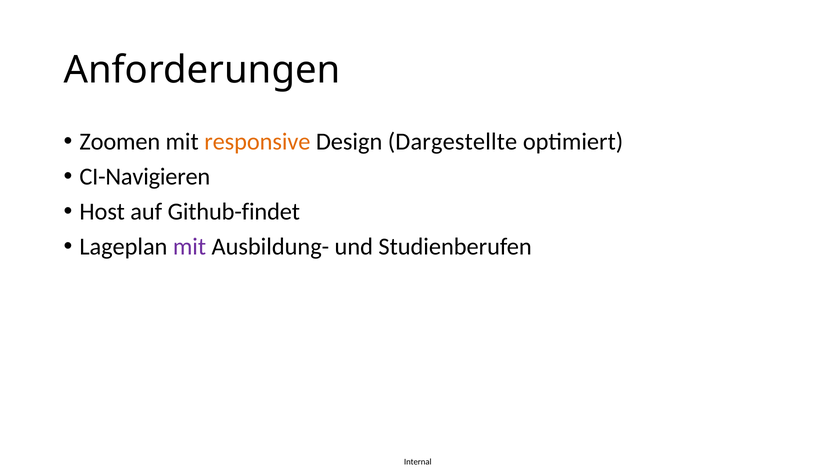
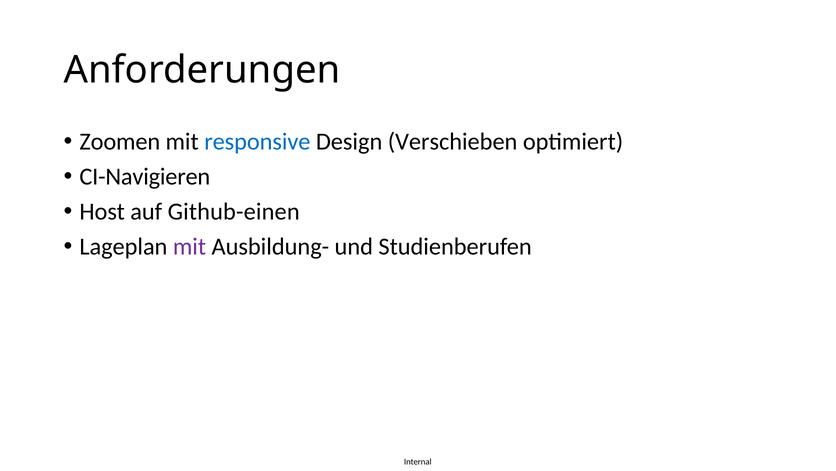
responsive colour: orange -> blue
Dargestellte: Dargestellte -> Verschieben
Github-findet: Github-findet -> Github-einen
